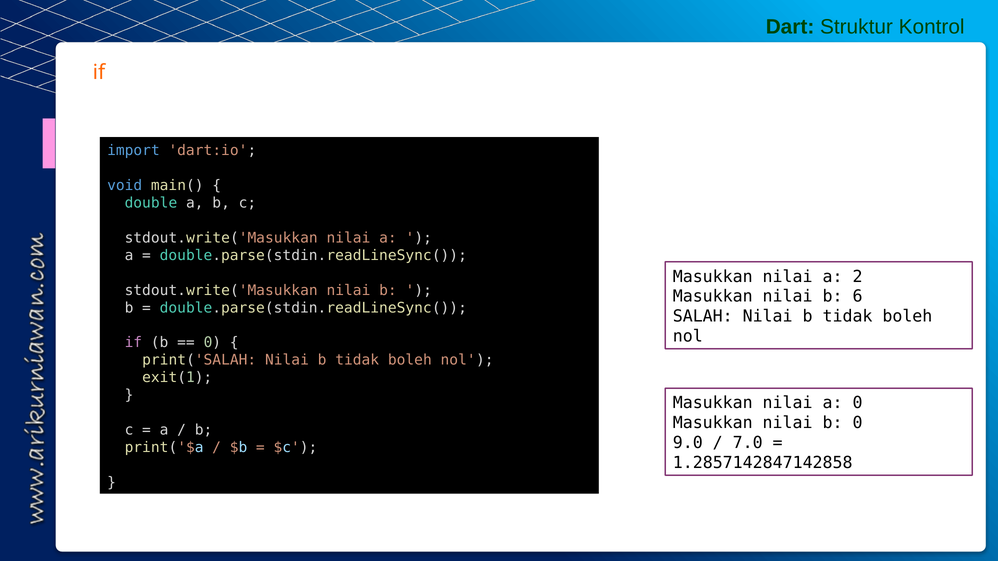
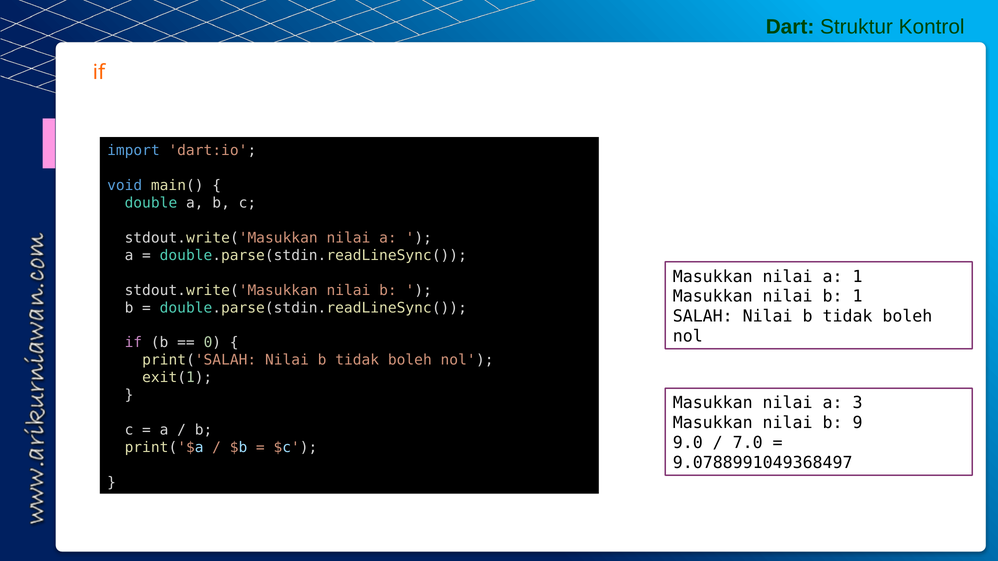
a 2: 2 -> 1
b 6: 6 -> 1
a 0: 0 -> 3
b 0: 0 -> 9
1.2857142847142858: 1.2857142847142858 -> 9.0788991049368497
